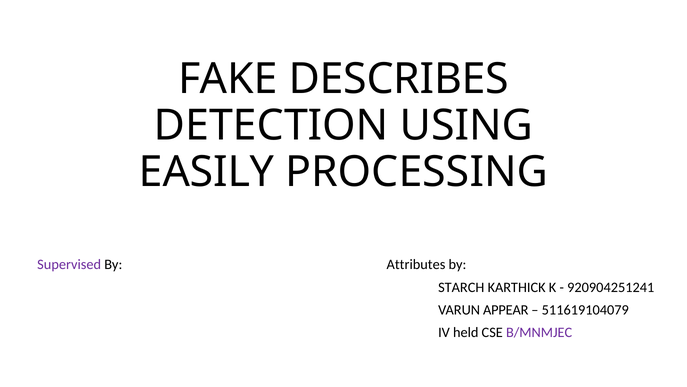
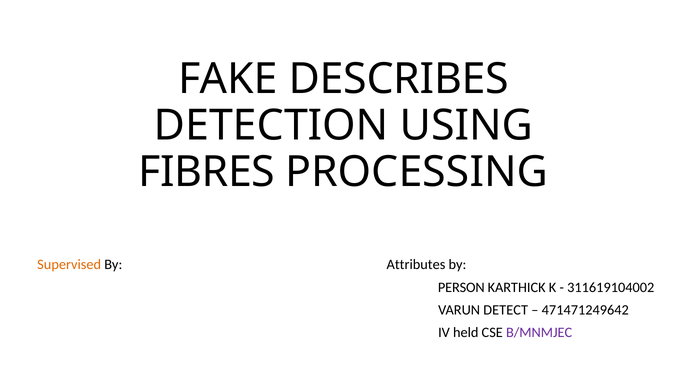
EASILY: EASILY -> FIBRES
Supervised colour: purple -> orange
STARCH: STARCH -> PERSON
920904251241: 920904251241 -> 311619104002
APPEAR: APPEAR -> DETECT
511619104079: 511619104079 -> 471471249642
